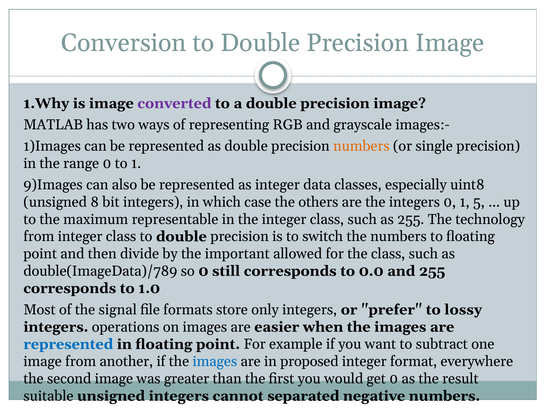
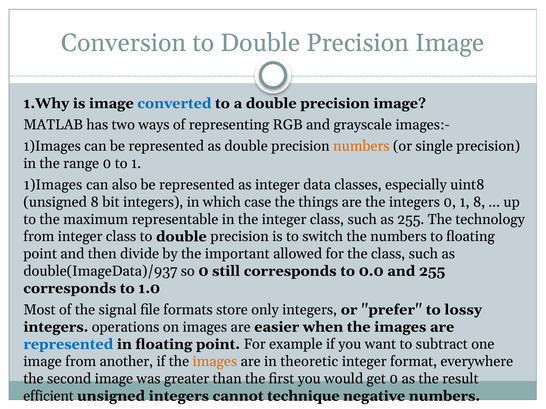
converted colour: purple -> blue
9)Images at (53, 185): 9)Images -> 1)Images
others: others -> things
1 5: 5 -> 8
double(ImageData)/789: double(ImageData)/789 -> double(ImageData)/937
images at (215, 362) colour: blue -> orange
proposed: proposed -> theoretic
suitable: suitable -> efficient
separated: separated -> technique
